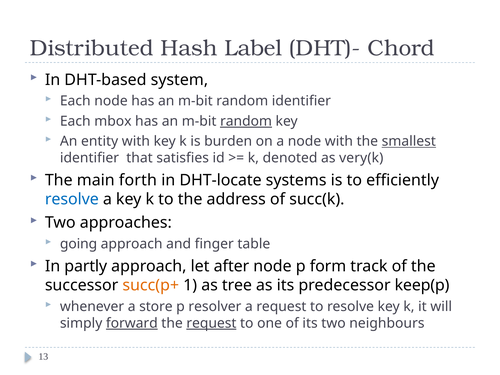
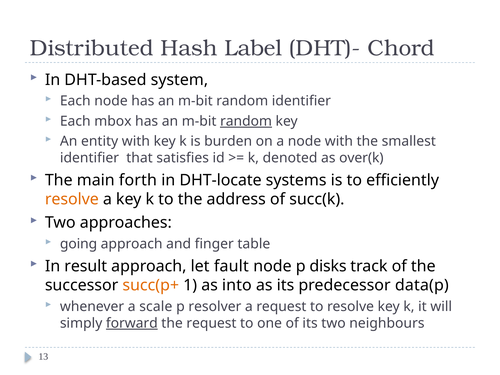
smallest underline: present -> none
very(k: very(k -> over(k
resolve at (72, 199) colour: blue -> orange
partly: partly -> result
after: after -> fault
form: form -> disks
tree: tree -> into
keep(p: keep(p -> data(p
store: store -> scale
request at (211, 323) underline: present -> none
